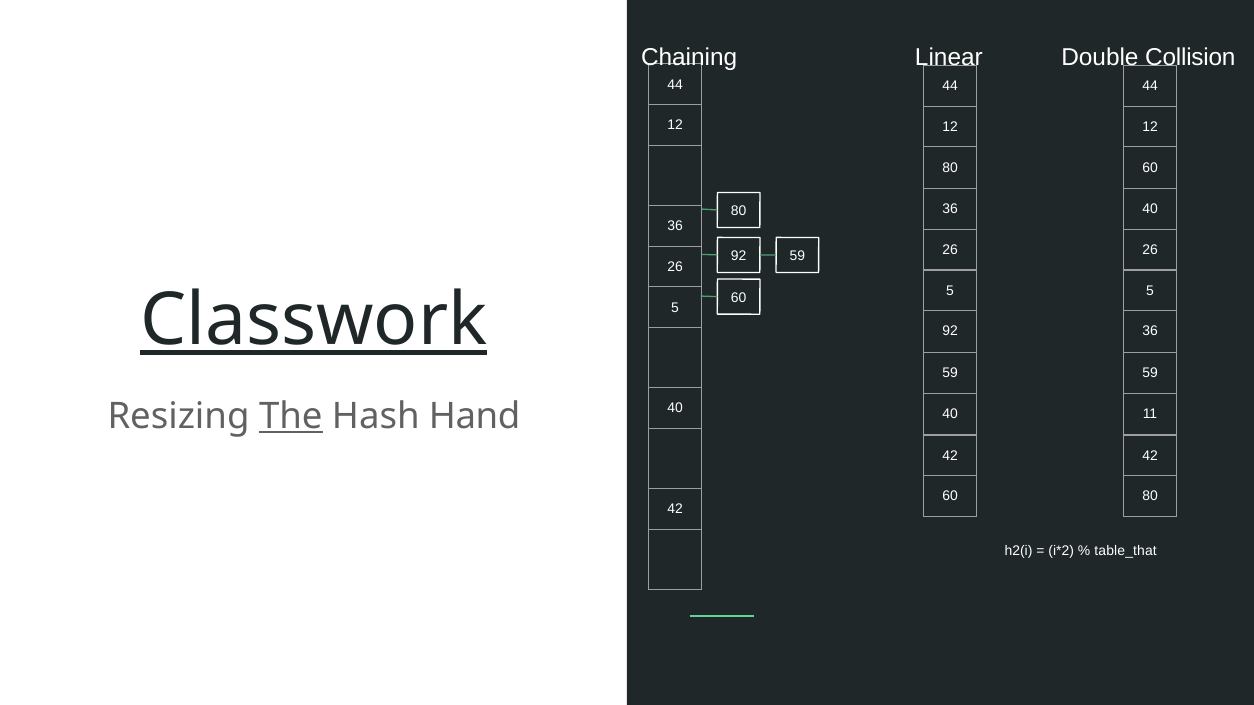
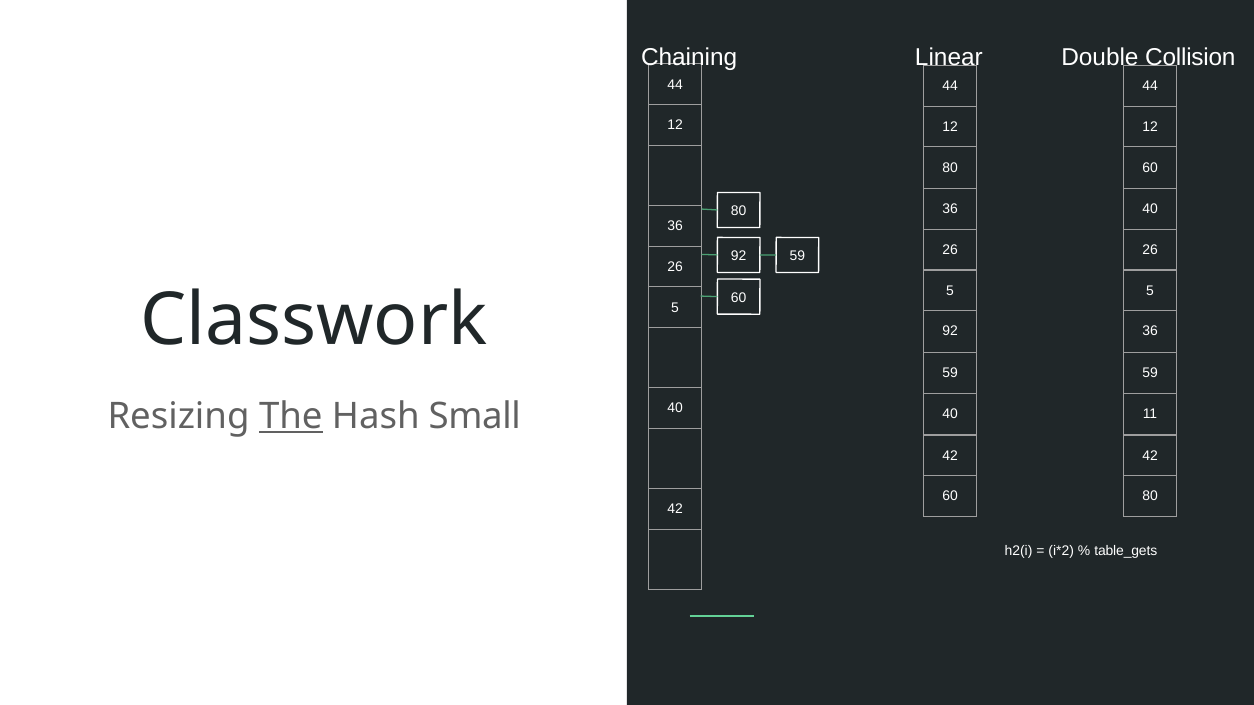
Classwork underline: present -> none
Hand: Hand -> Small
table_that: table_that -> table_gets
